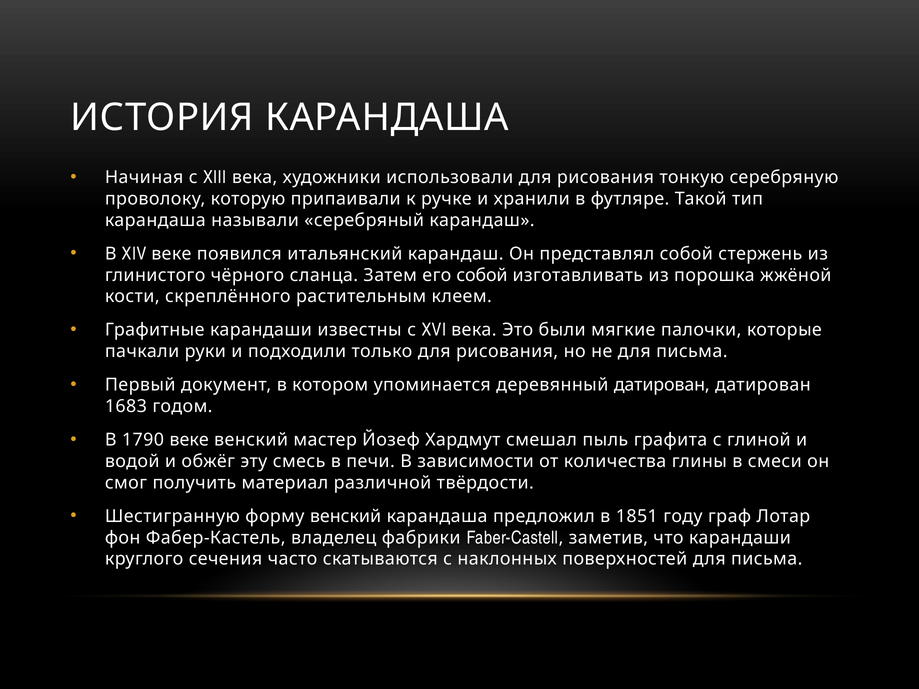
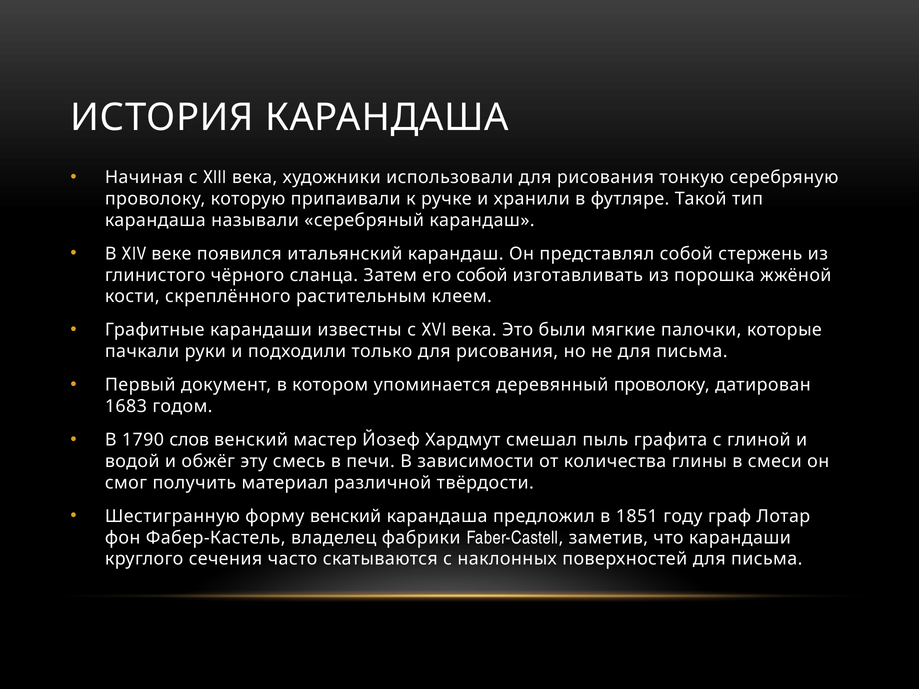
деревянный датирован: датирован -> проволоку
1790 веке: веке -> слов
